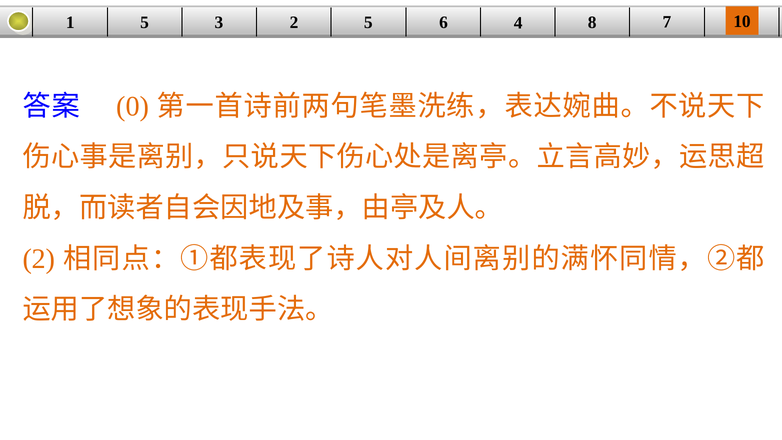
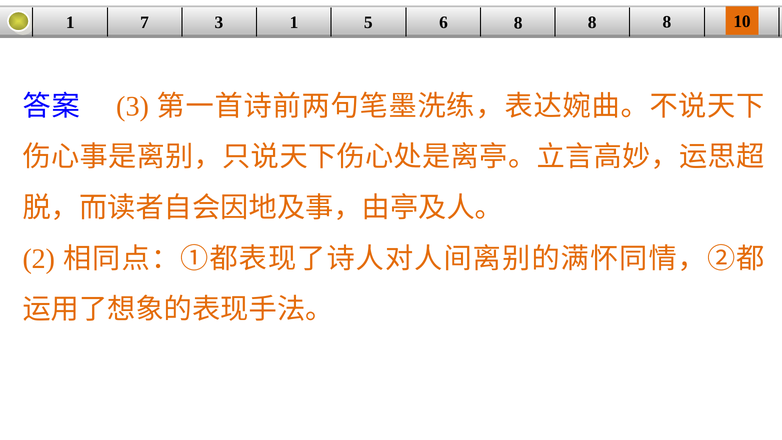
1 5: 5 -> 7
3 2: 2 -> 1
6 4: 4 -> 8
7 at (667, 22): 7 -> 8
0 at (133, 106): 0 -> 3
